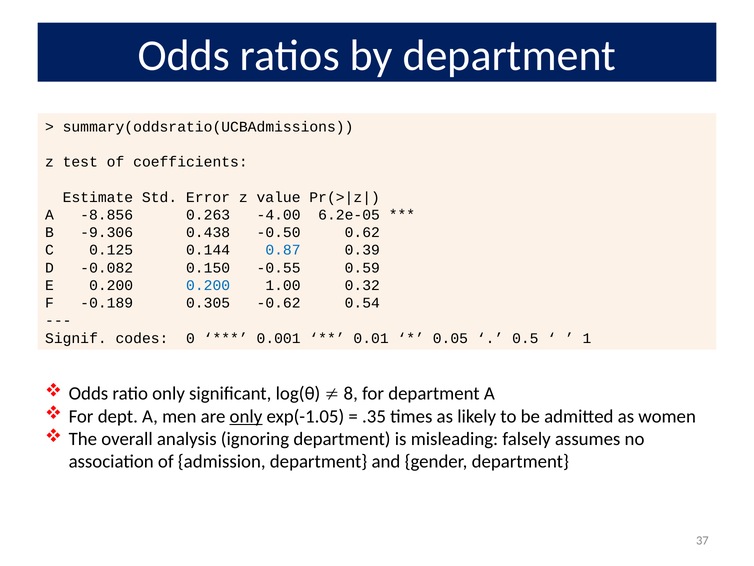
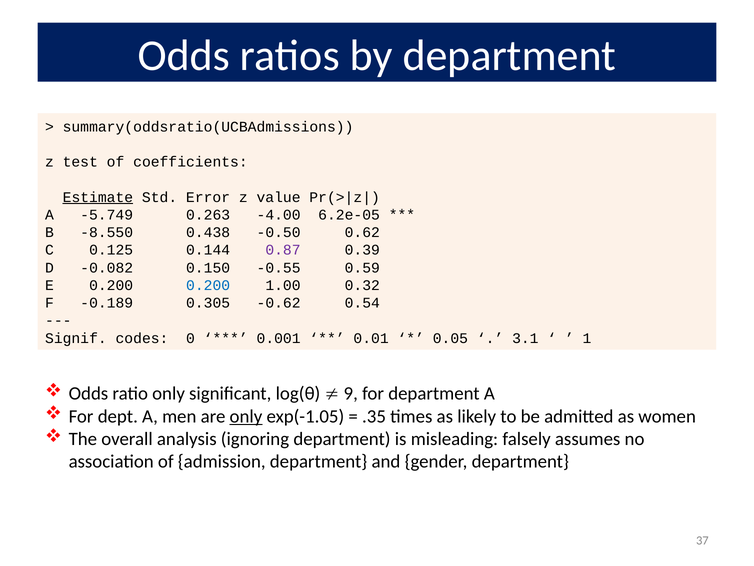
Estimate underline: none -> present
-8.856: -8.856 -> -5.749
-9.306: -9.306 -> -8.550
0.87 colour: blue -> purple
0.5: 0.5 -> 3.1
8: 8 -> 9
